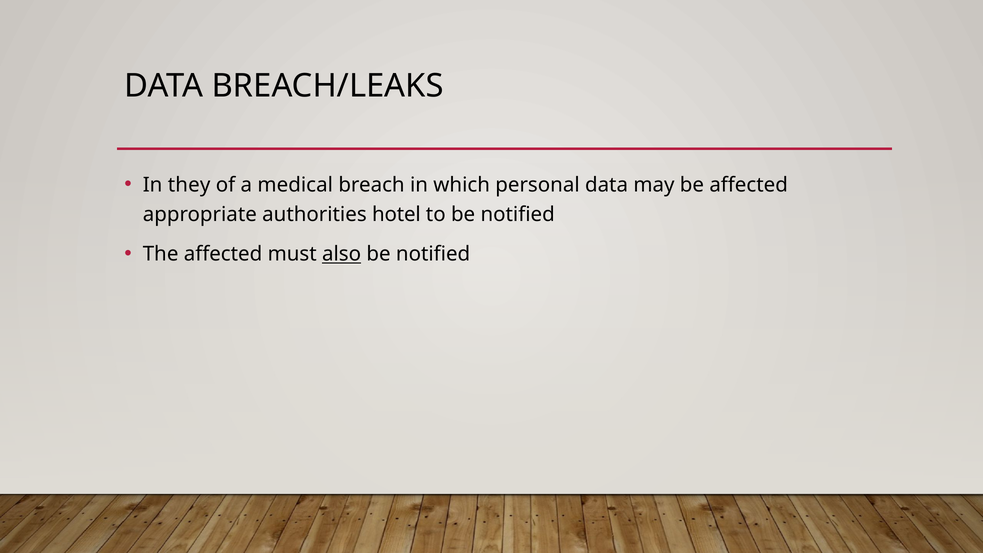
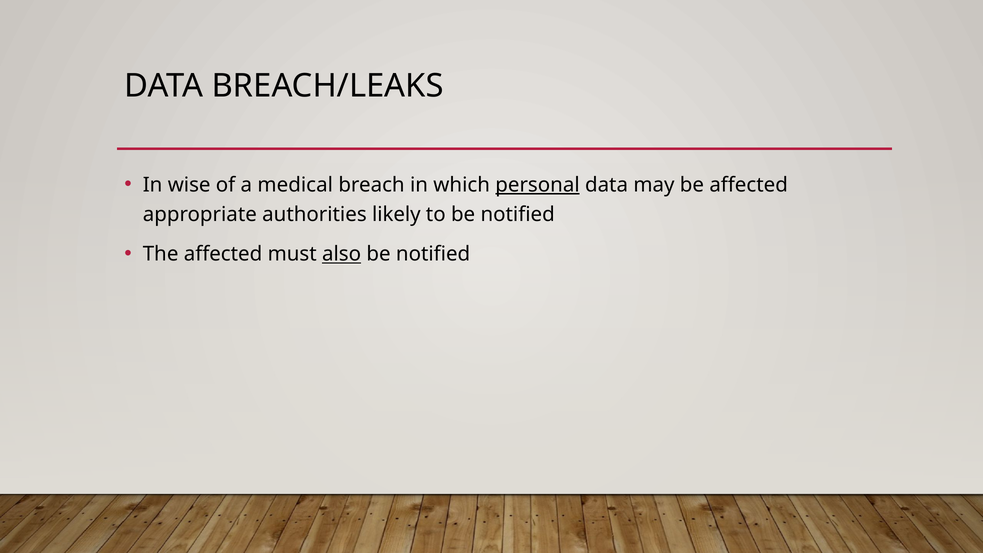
they: they -> wise
personal underline: none -> present
hotel: hotel -> likely
